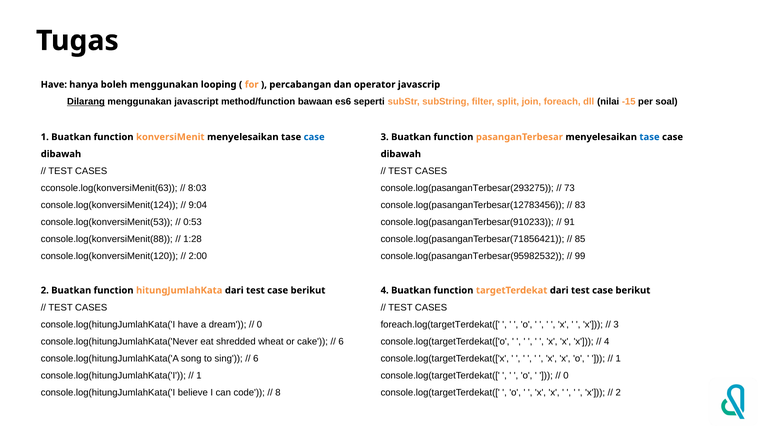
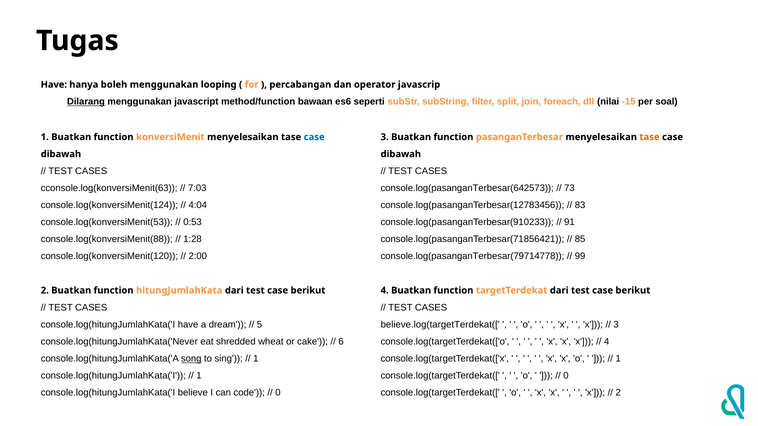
tase at (650, 137) colour: blue -> orange
8:03: 8:03 -> 7:03
console.log(pasanganTerbesar(293275: console.log(pasanganTerbesar(293275 -> console.log(pasanganTerbesar(642573
9:04: 9:04 -> 4:04
console.log(pasanganTerbesar(95982532: console.log(pasanganTerbesar(95982532 -> console.log(pasanganTerbesar(79714778
0 at (259, 325): 0 -> 5
foreach.log(targetTerdekat([: foreach.log(targetTerdekat([ -> believe.log(targetTerdekat([
song underline: none -> present
6 at (256, 359): 6 -> 1
8 at (278, 393): 8 -> 0
